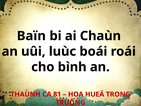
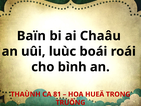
Chaùn: Chaùn -> Chaâu
